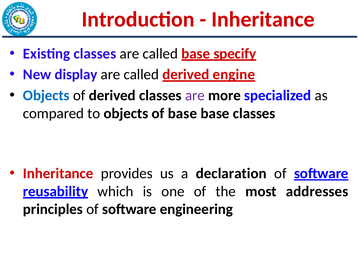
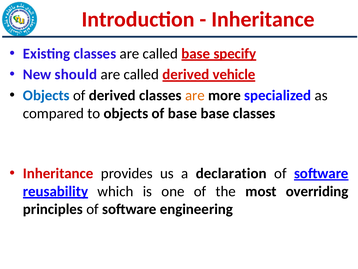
display: display -> should
engine: engine -> vehicle
are at (195, 95) colour: purple -> orange
addresses: addresses -> overriding
